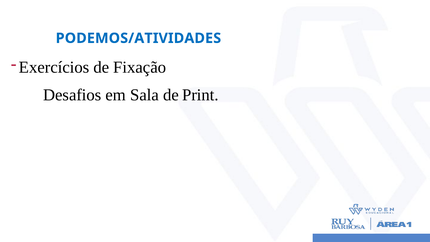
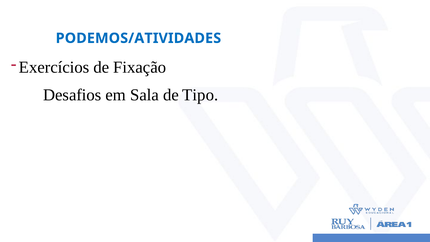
Print: Print -> Tipo
